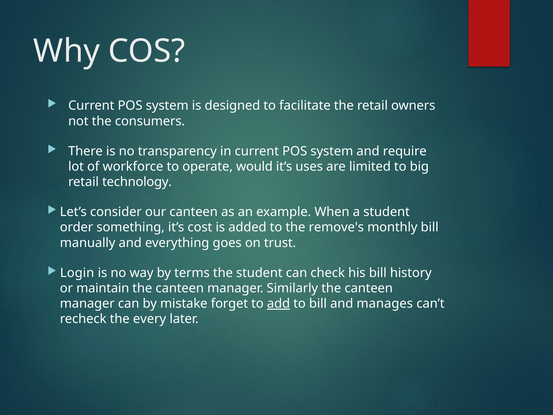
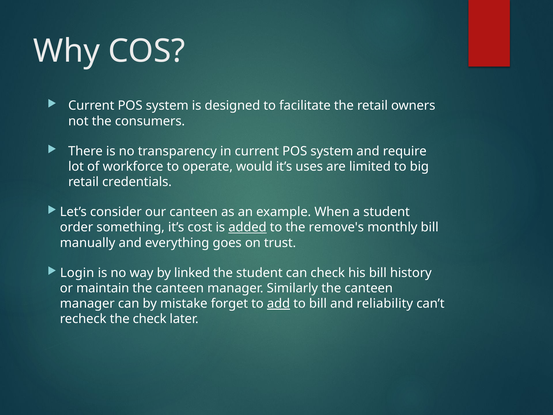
technology: technology -> credentials
added underline: none -> present
terms: terms -> linked
manages: manages -> reliability
the every: every -> check
